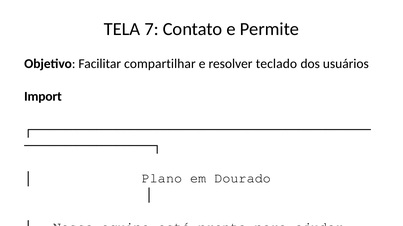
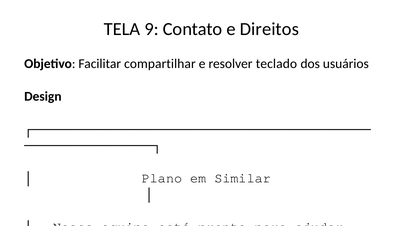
7: 7 -> 9
Permite: Permite -> Direitos
Import: Import -> Design
Dourado: Dourado -> Similar
